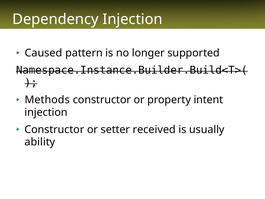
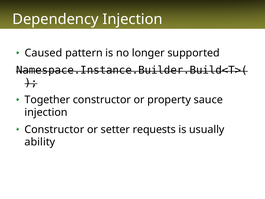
Methods: Methods -> Together
intent: intent -> sauce
received: received -> requests
